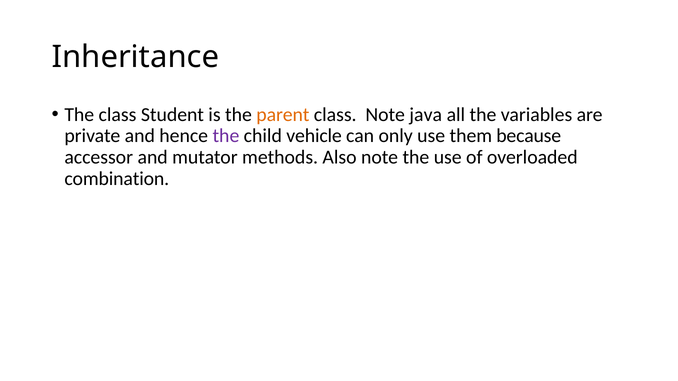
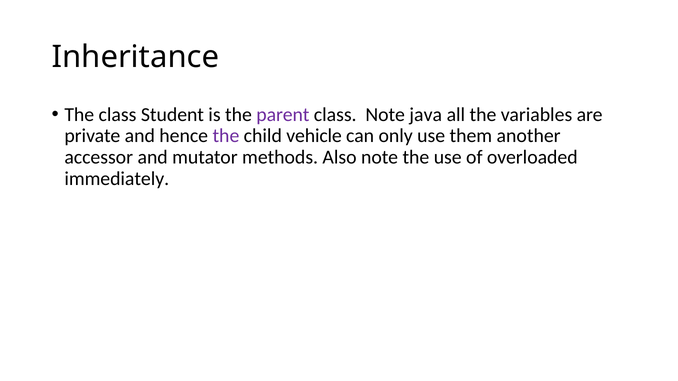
parent colour: orange -> purple
because: because -> another
combination: combination -> immediately
